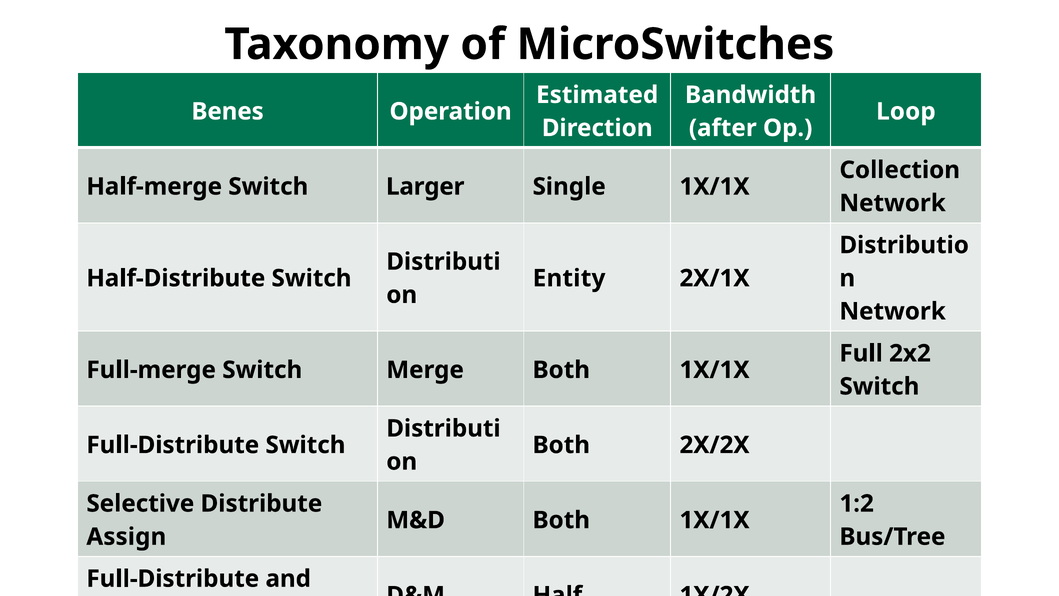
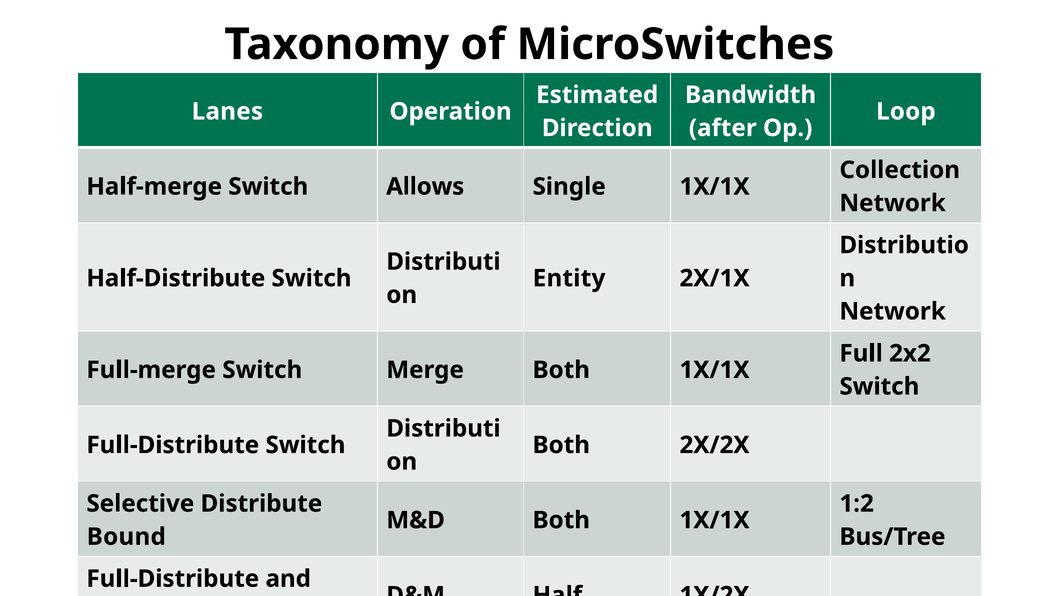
Benes: Benes -> Lanes
Larger: Larger -> Allows
Assign: Assign -> Bound
